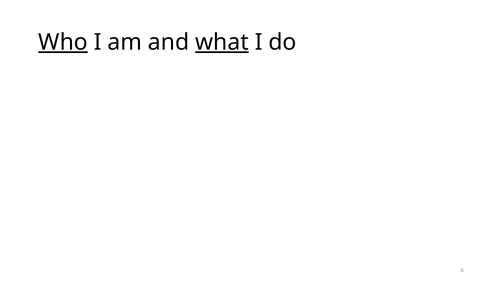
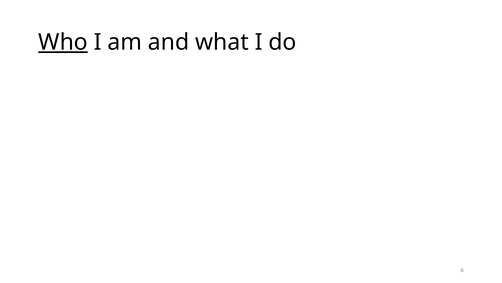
what underline: present -> none
